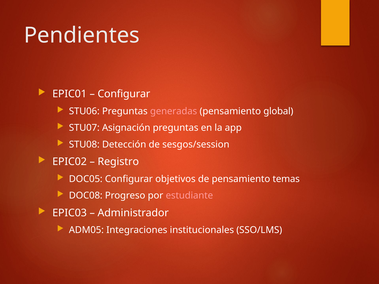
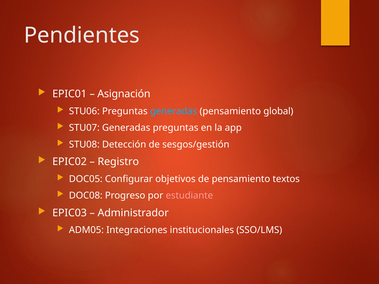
Configurar at (124, 94): Configurar -> Asignación
generadas at (174, 111) colour: pink -> light blue
STU07 Asignación: Asignación -> Generadas
sesgos/session: sesgos/session -> sesgos/gestión
temas: temas -> textos
